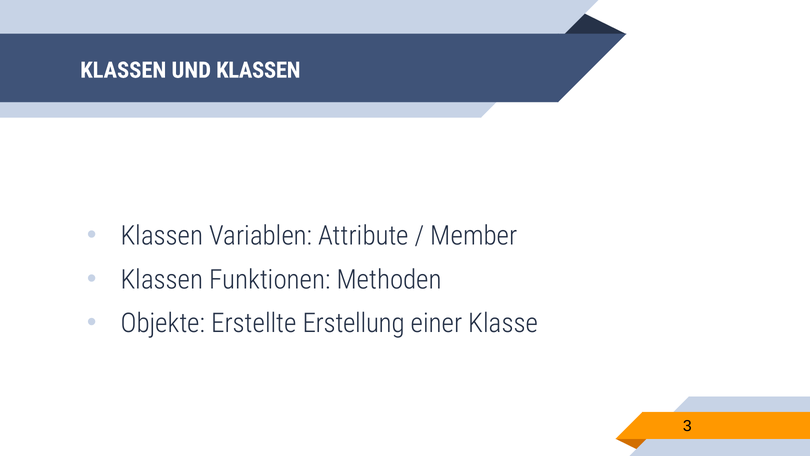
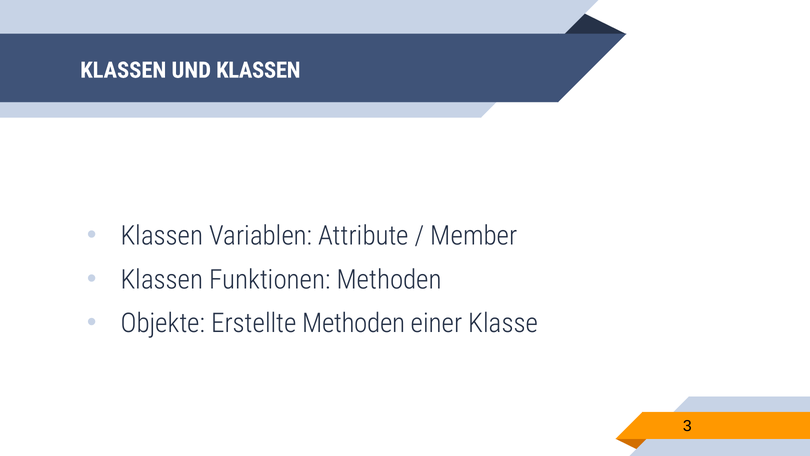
Erstellte Erstellung: Erstellung -> Methoden
